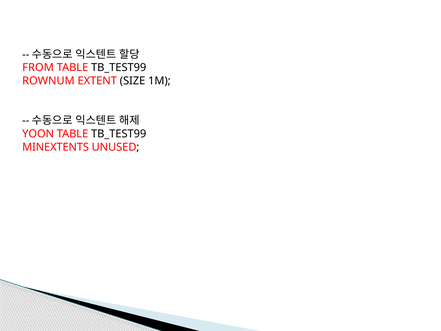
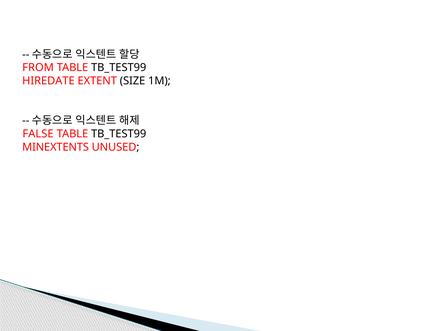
ROWNUM: ROWNUM -> HIREDATE
YOON: YOON -> FALSE
